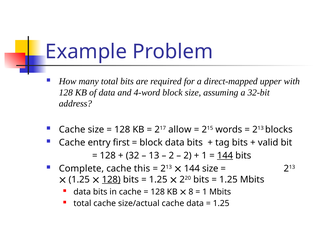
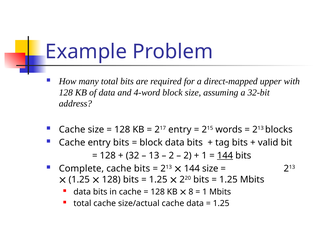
217 allow: allow -> entry
entry first: first -> bits
cache this: this -> bits
128 at (111, 179) underline: present -> none
